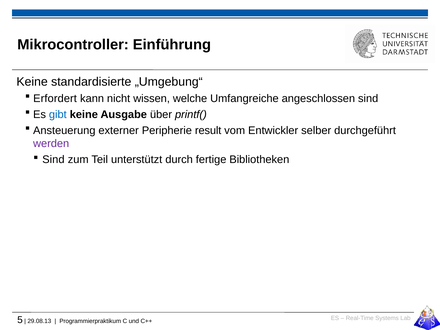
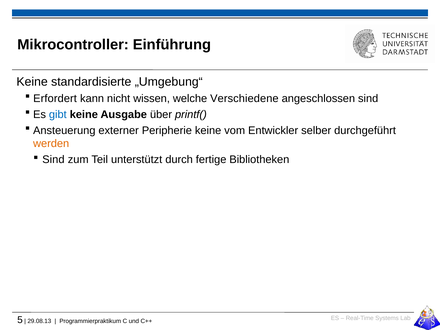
Umfangreiche: Umfangreiche -> Verschiedene
Peripherie result: result -> keine
werden colour: purple -> orange
